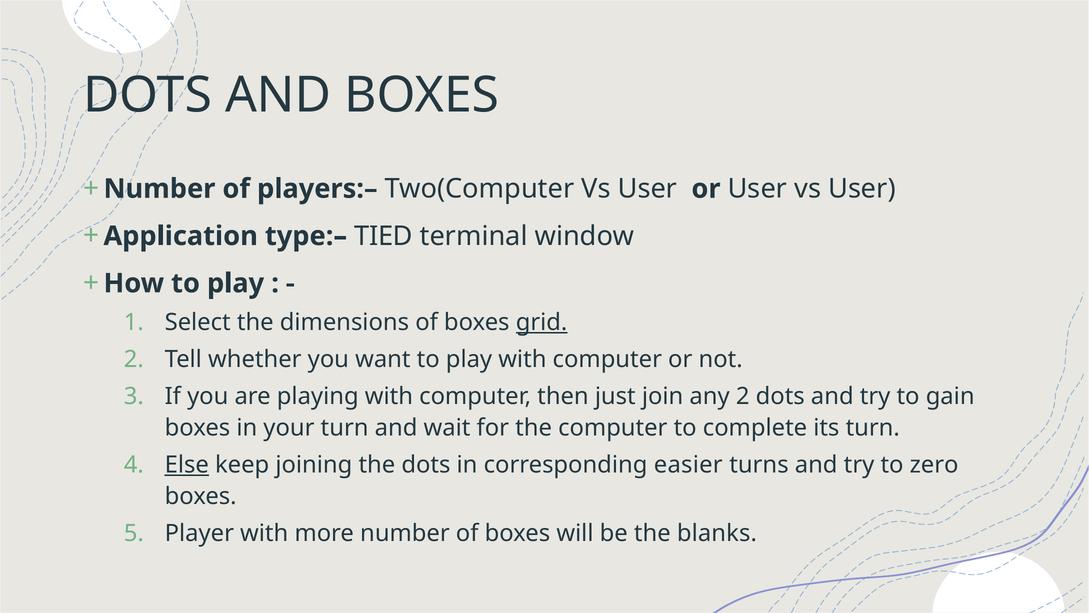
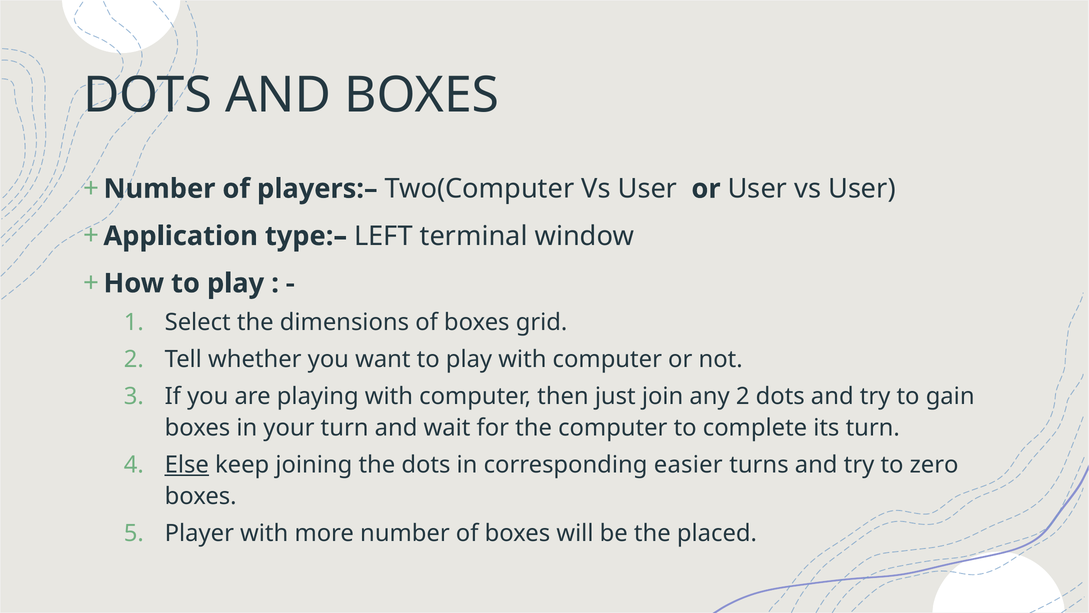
TIED: TIED -> LEFT
grid underline: present -> none
blanks: blanks -> placed
